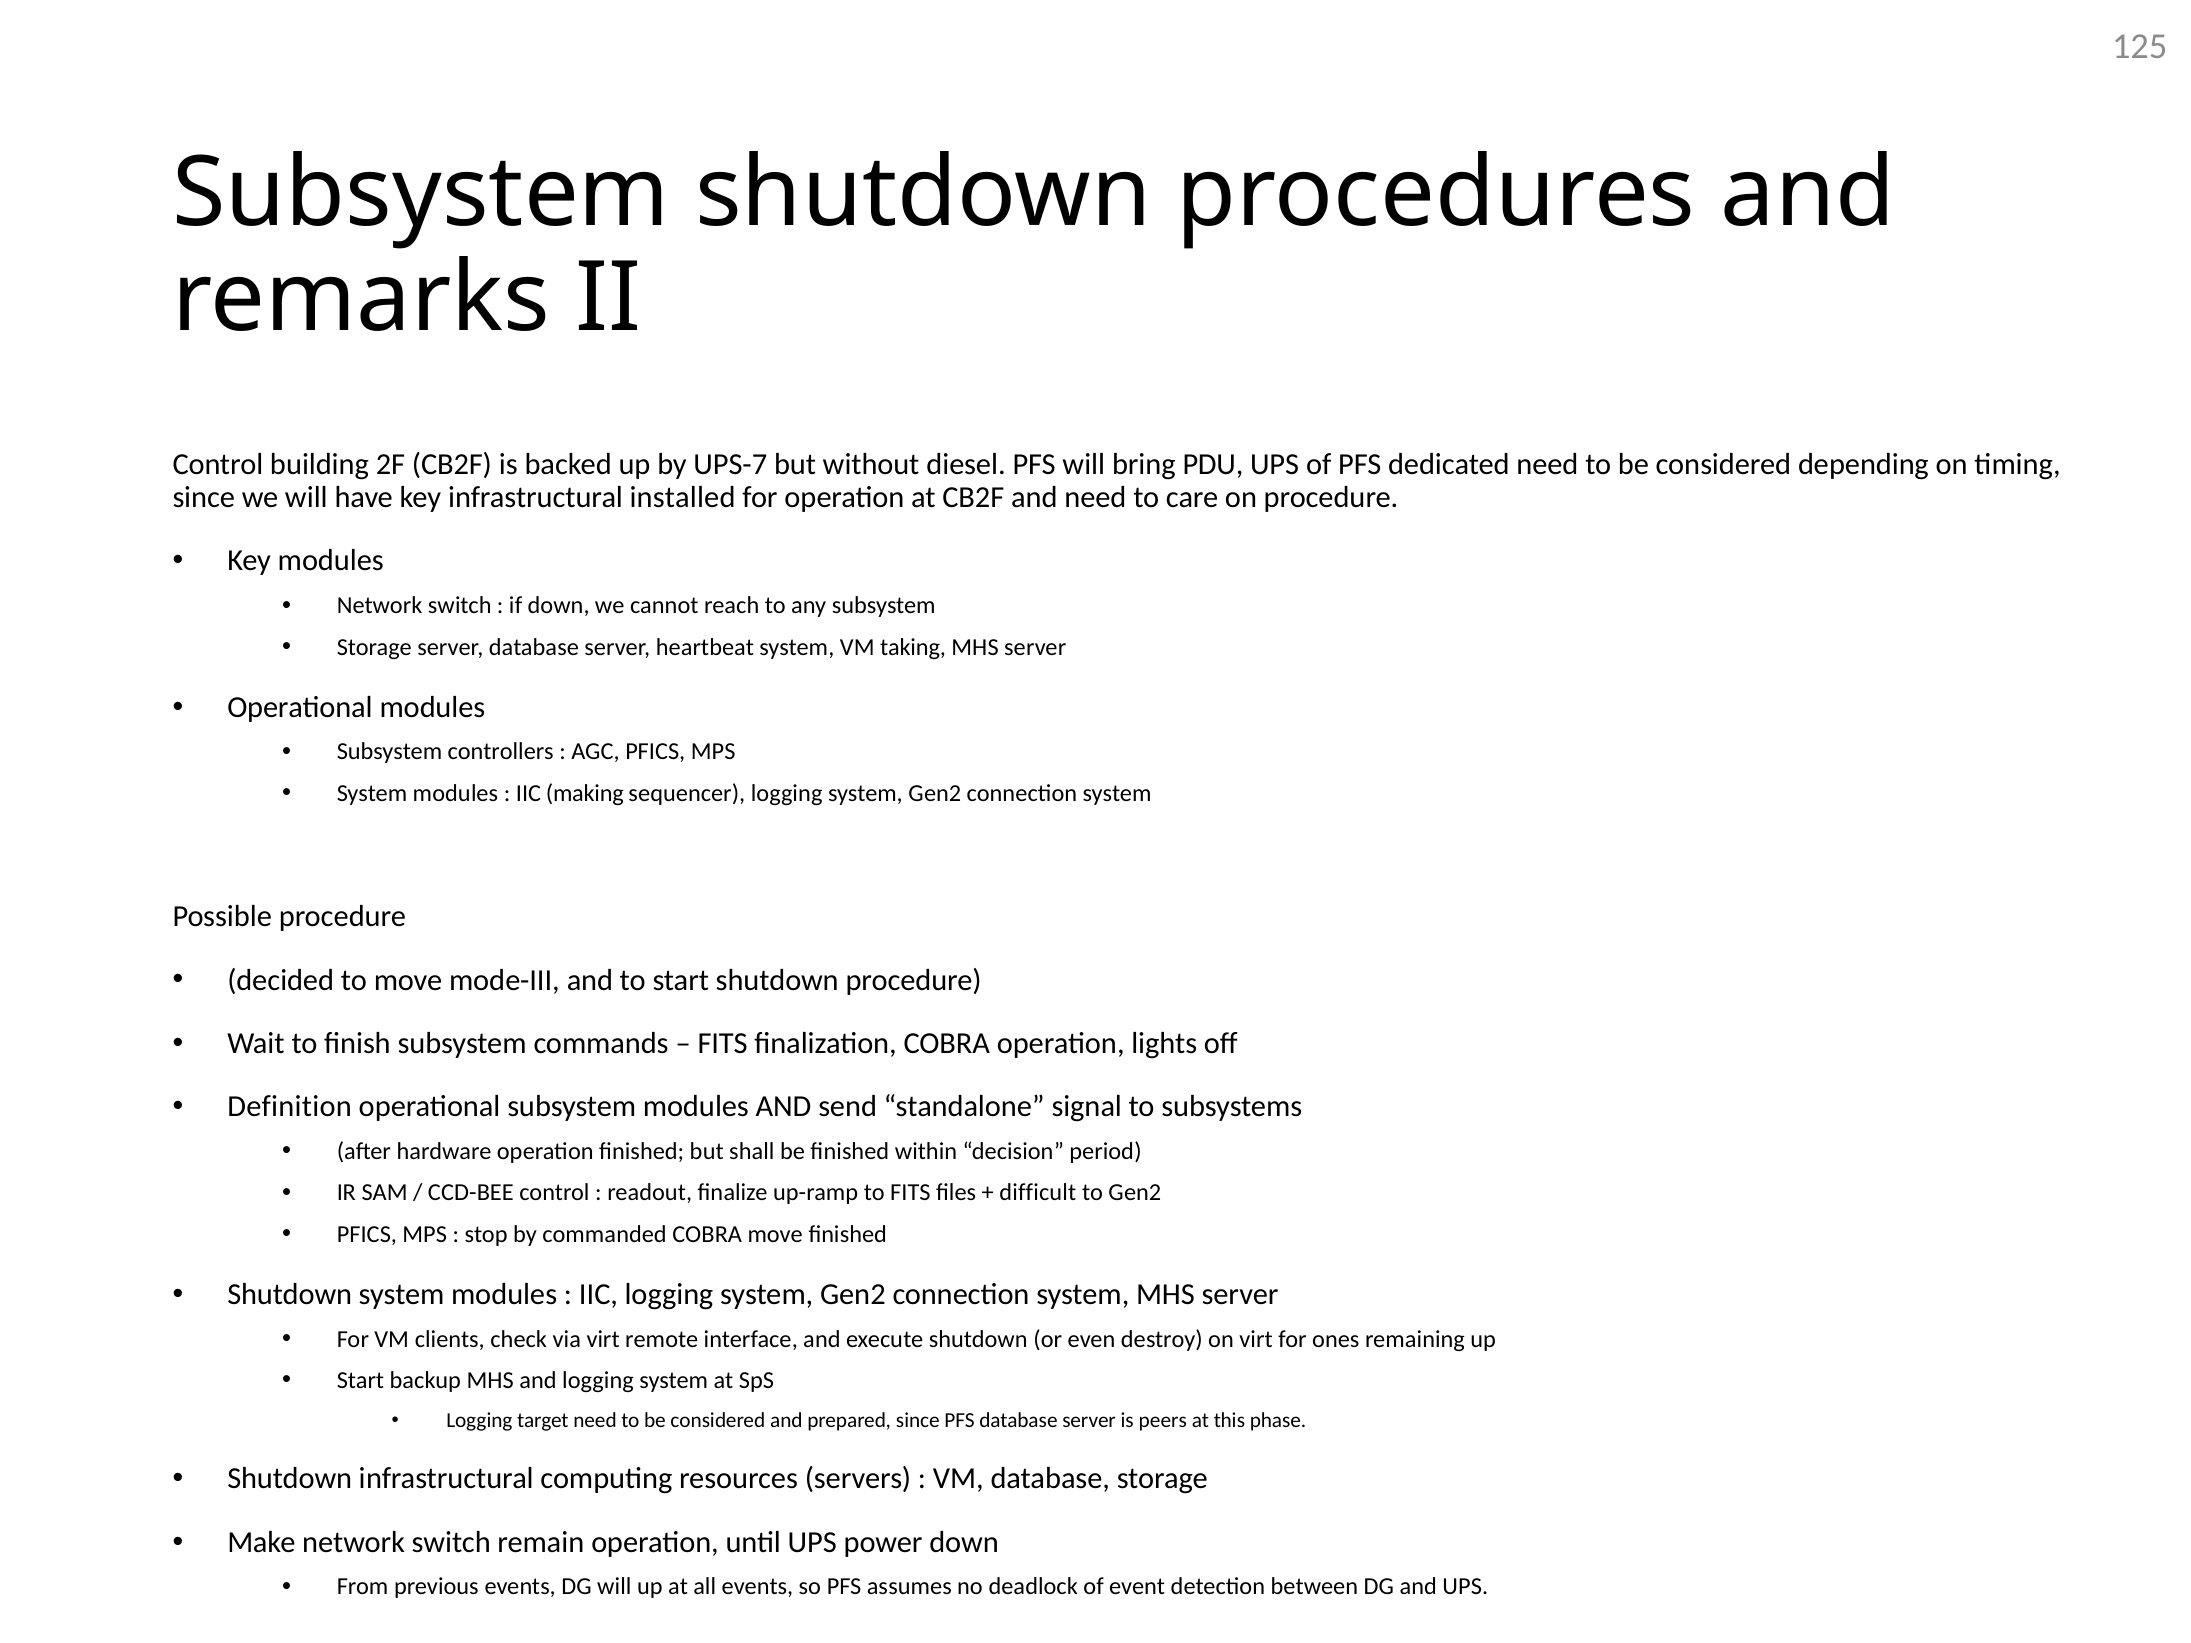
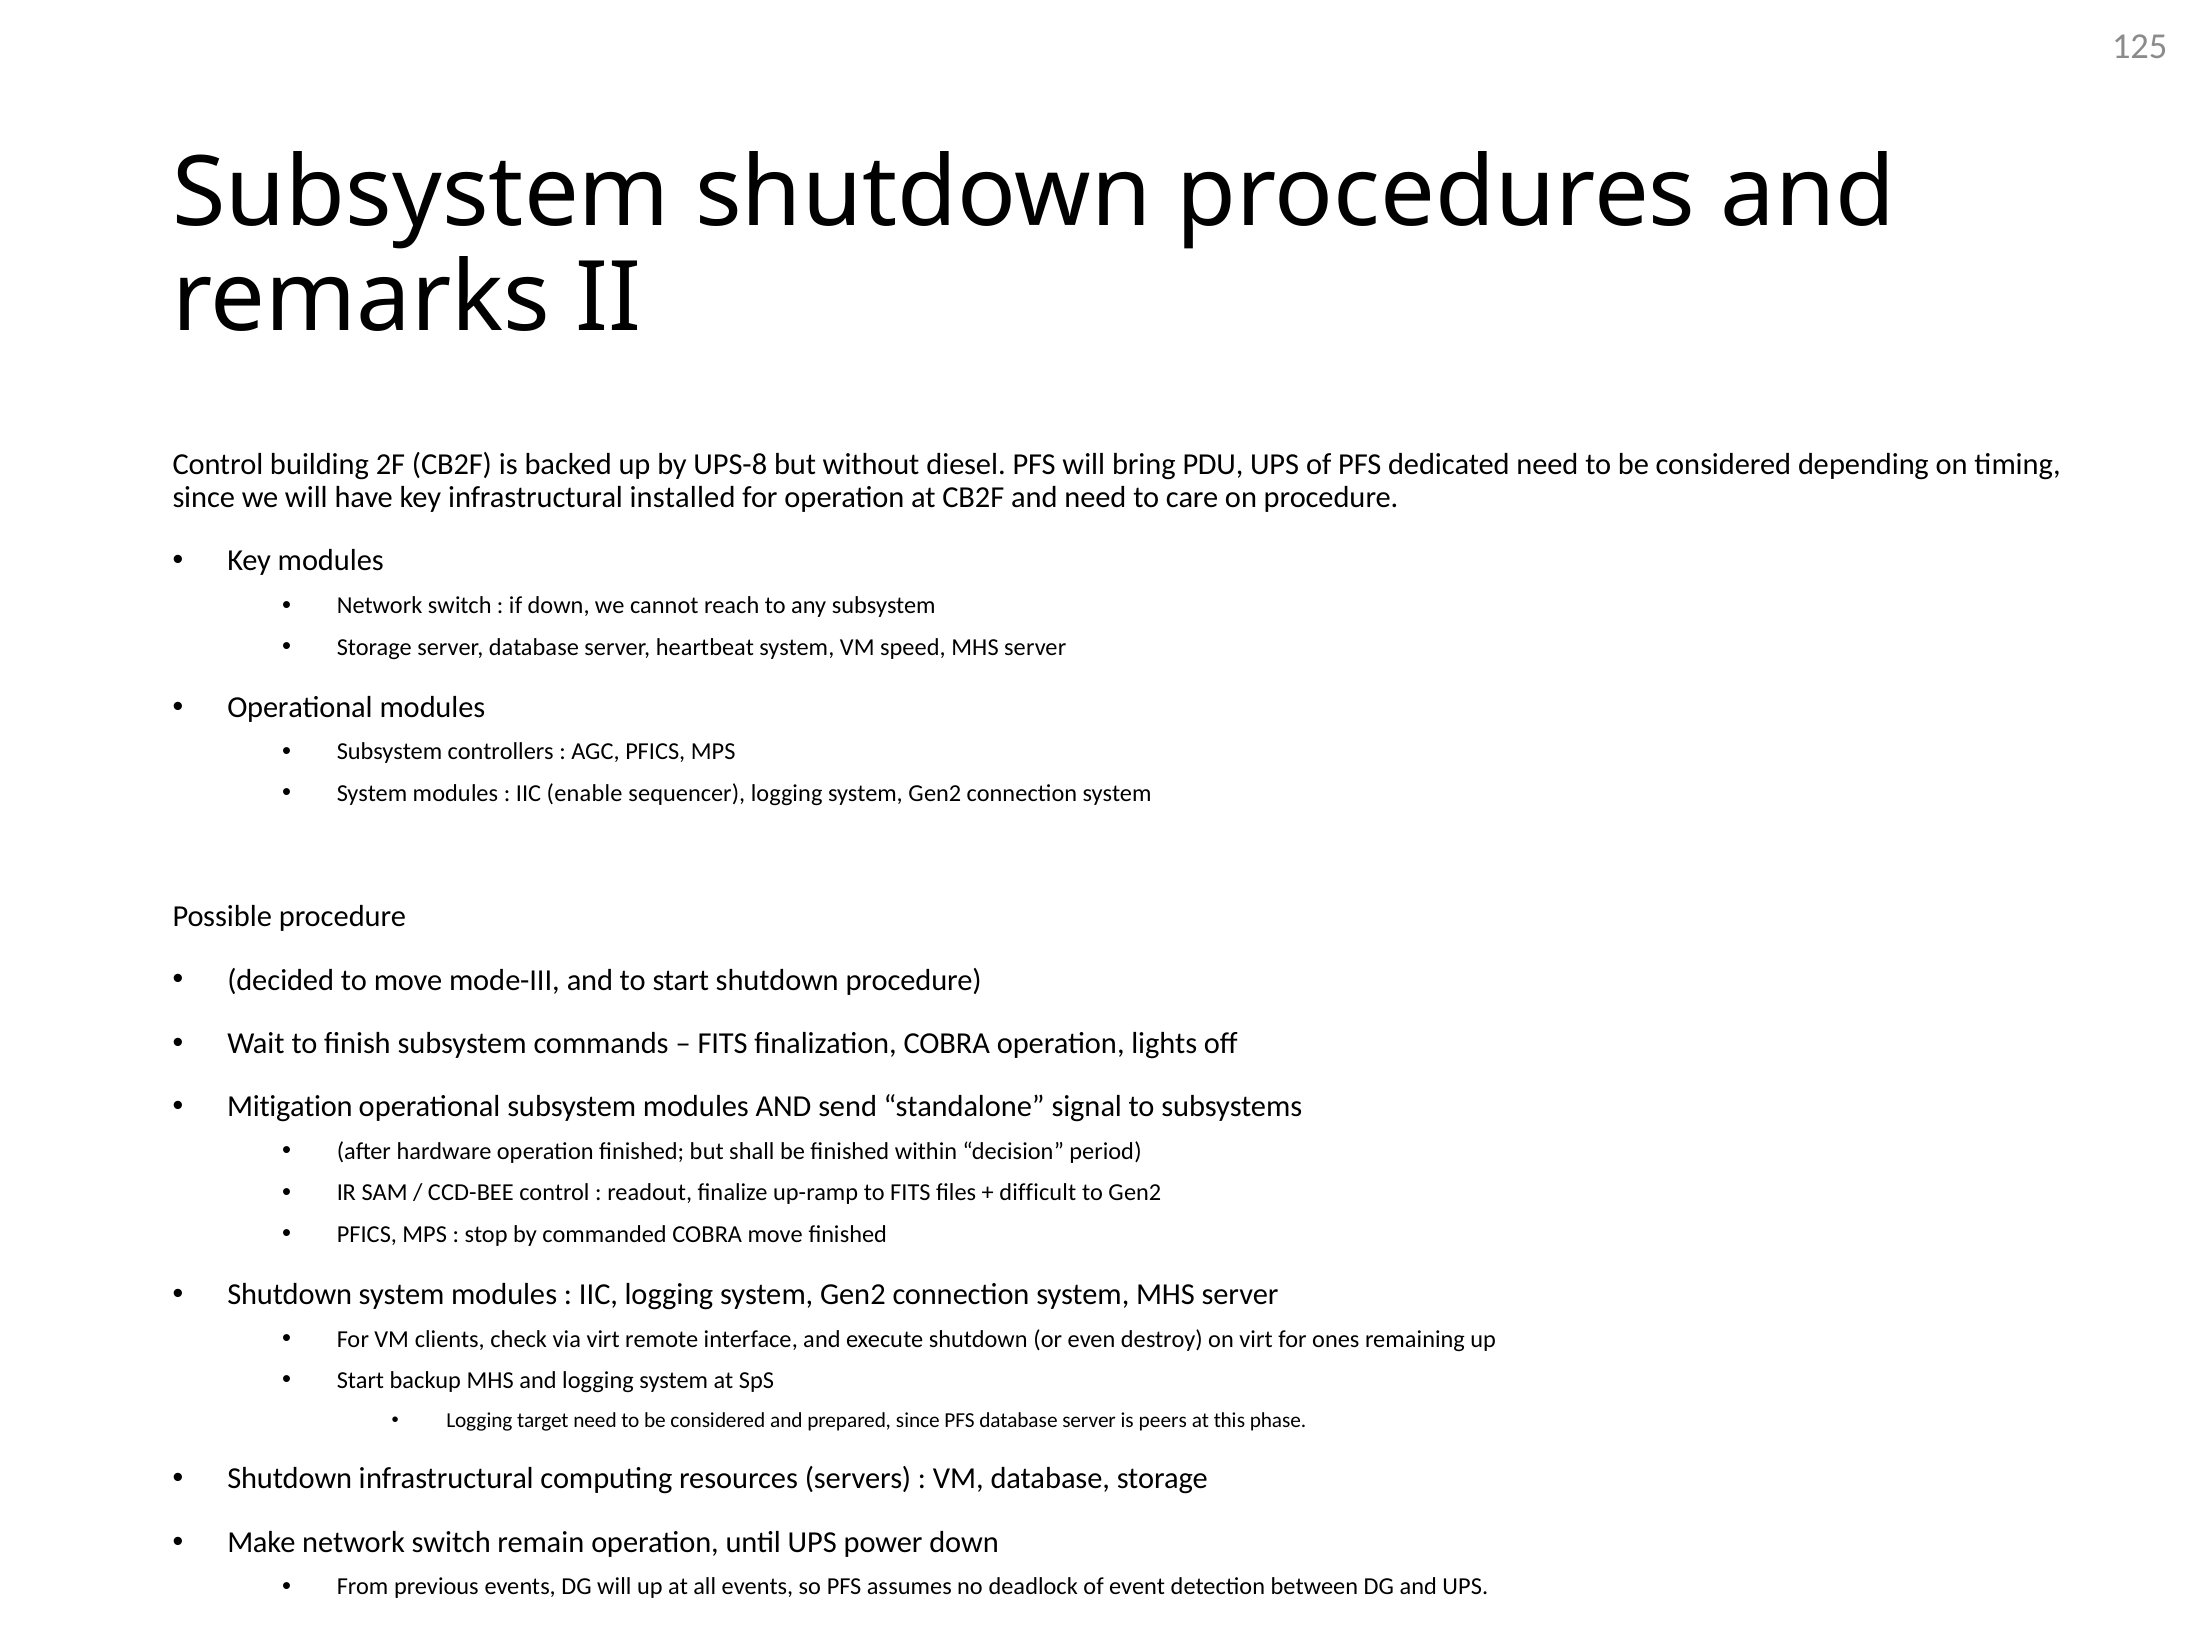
UPS-7: UPS-7 -> UPS-8
taking: taking -> speed
making: making -> enable
Definition: Definition -> Mitigation
